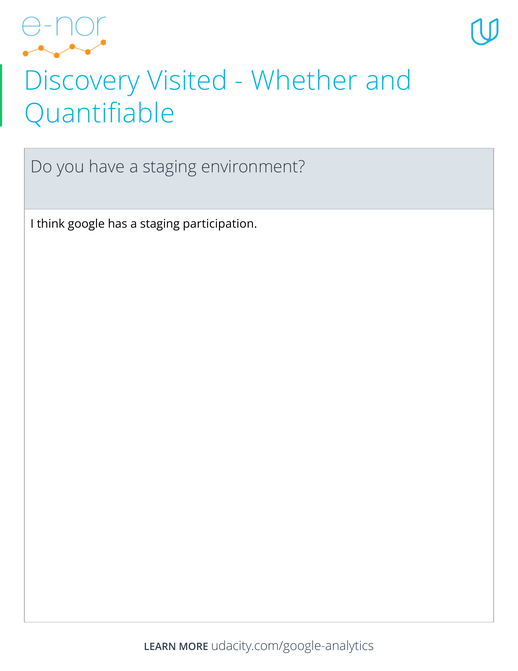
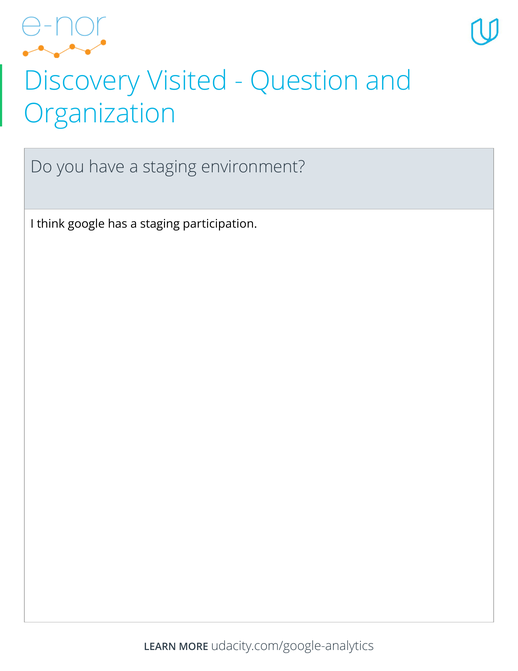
Whether: Whether -> Question
Quantifiable: Quantifiable -> Organization
